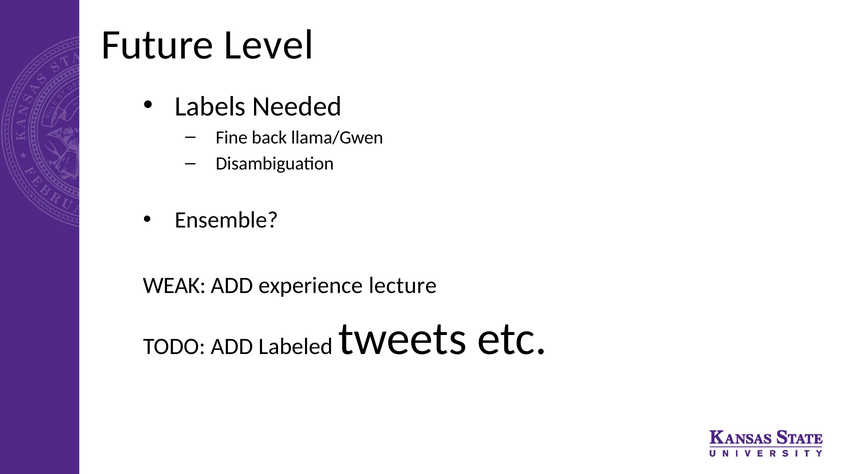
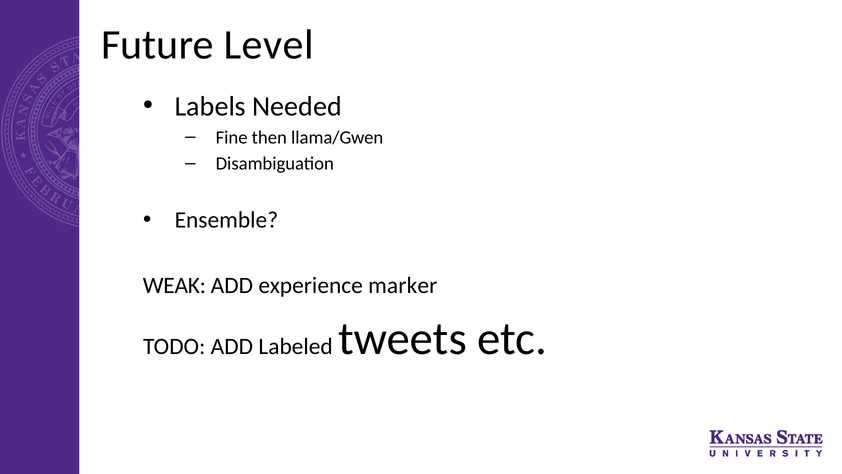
back: back -> then
lecture: lecture -> marker
